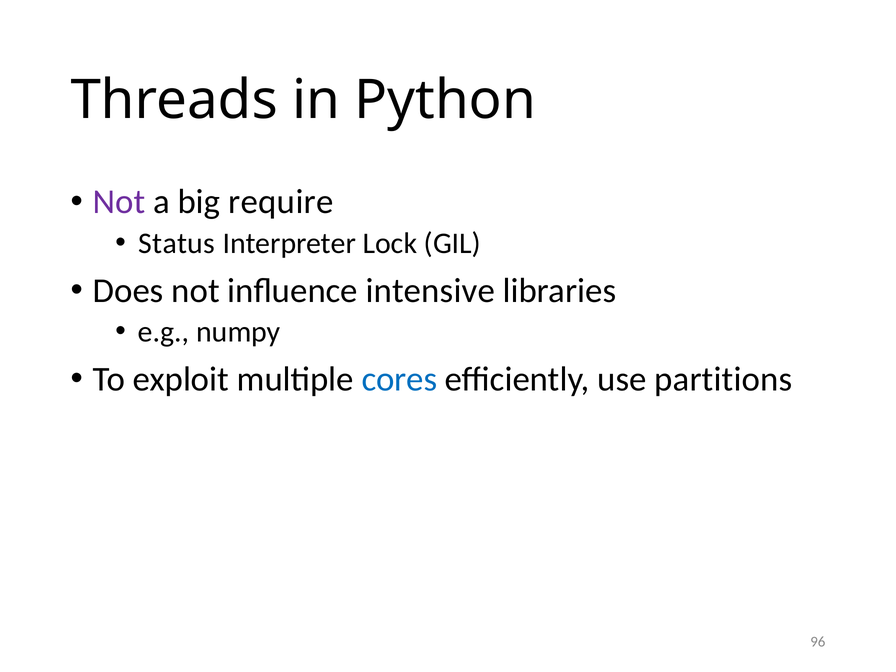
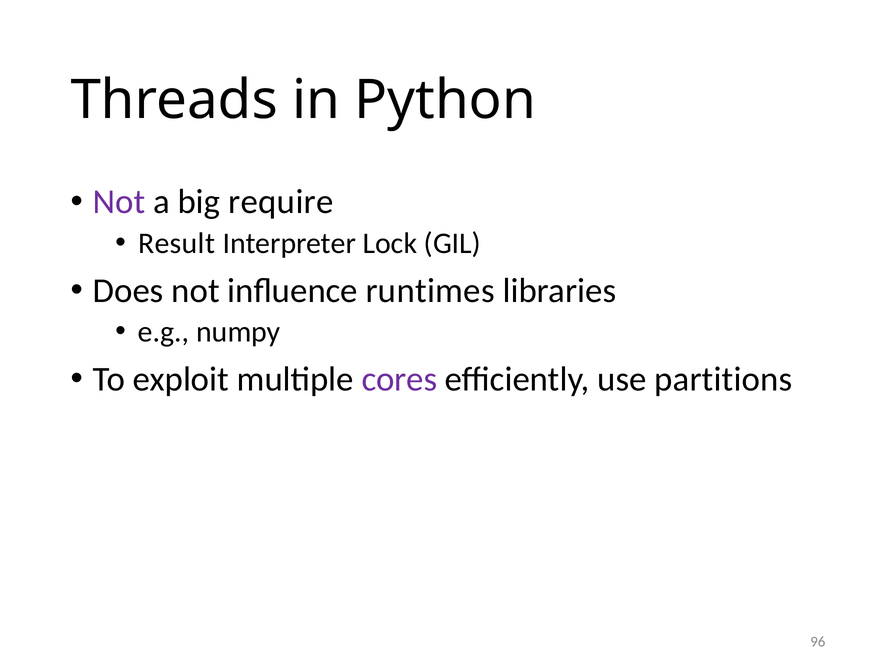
Status: Status -> Result
intensive: intensive -> runtimes
cores colour: blue -> purple
